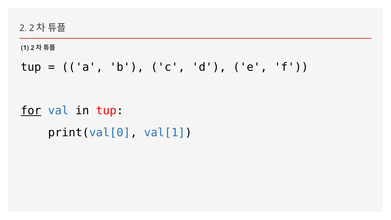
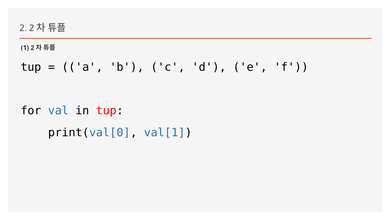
for underline: present -> none
